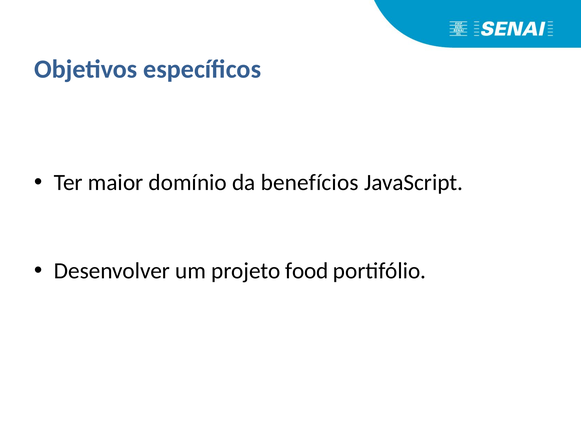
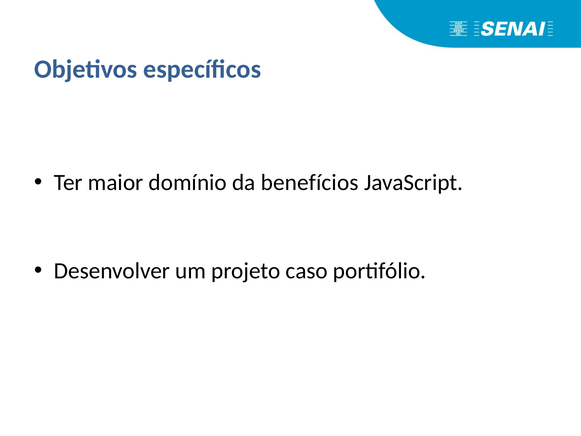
food: food -> caso
